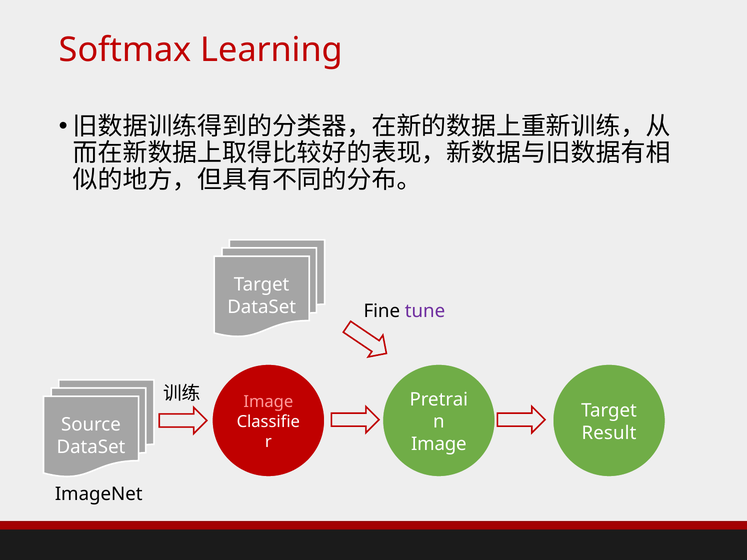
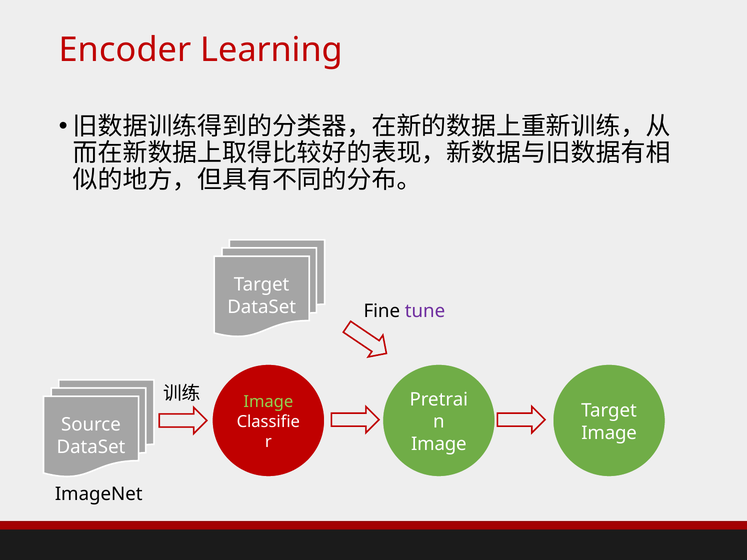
Softmax: Softmax -> Encoder
Image at (268, 402) colour: pink -> light green
Result at (609, 433): Result -> Image
